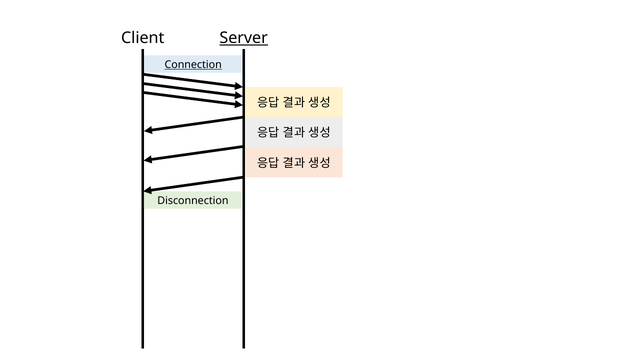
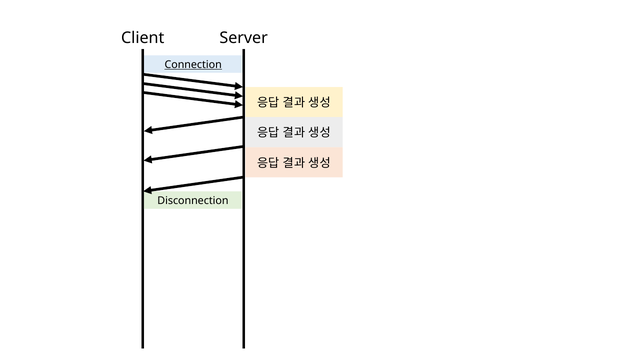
Server underline: present -> none
